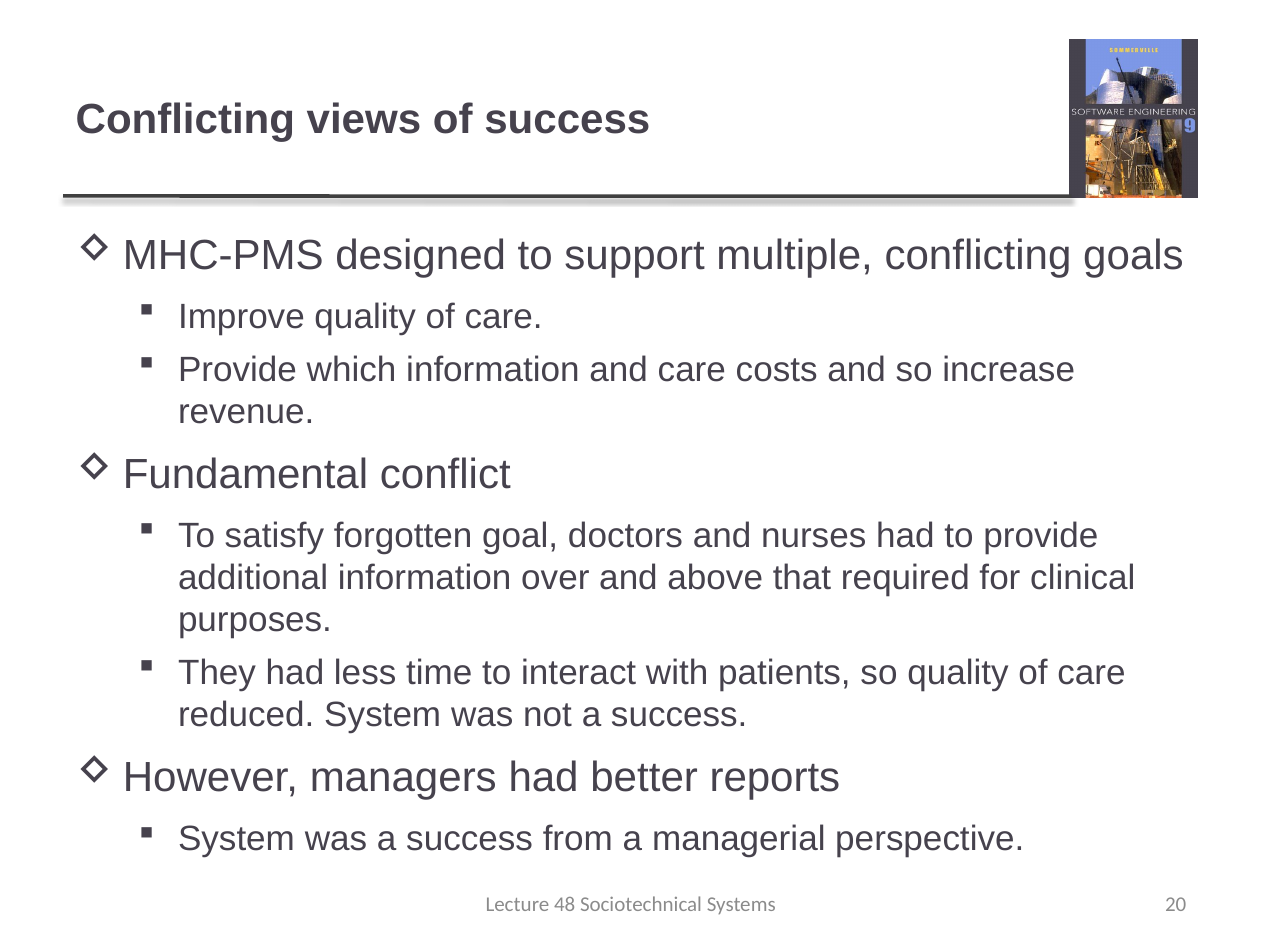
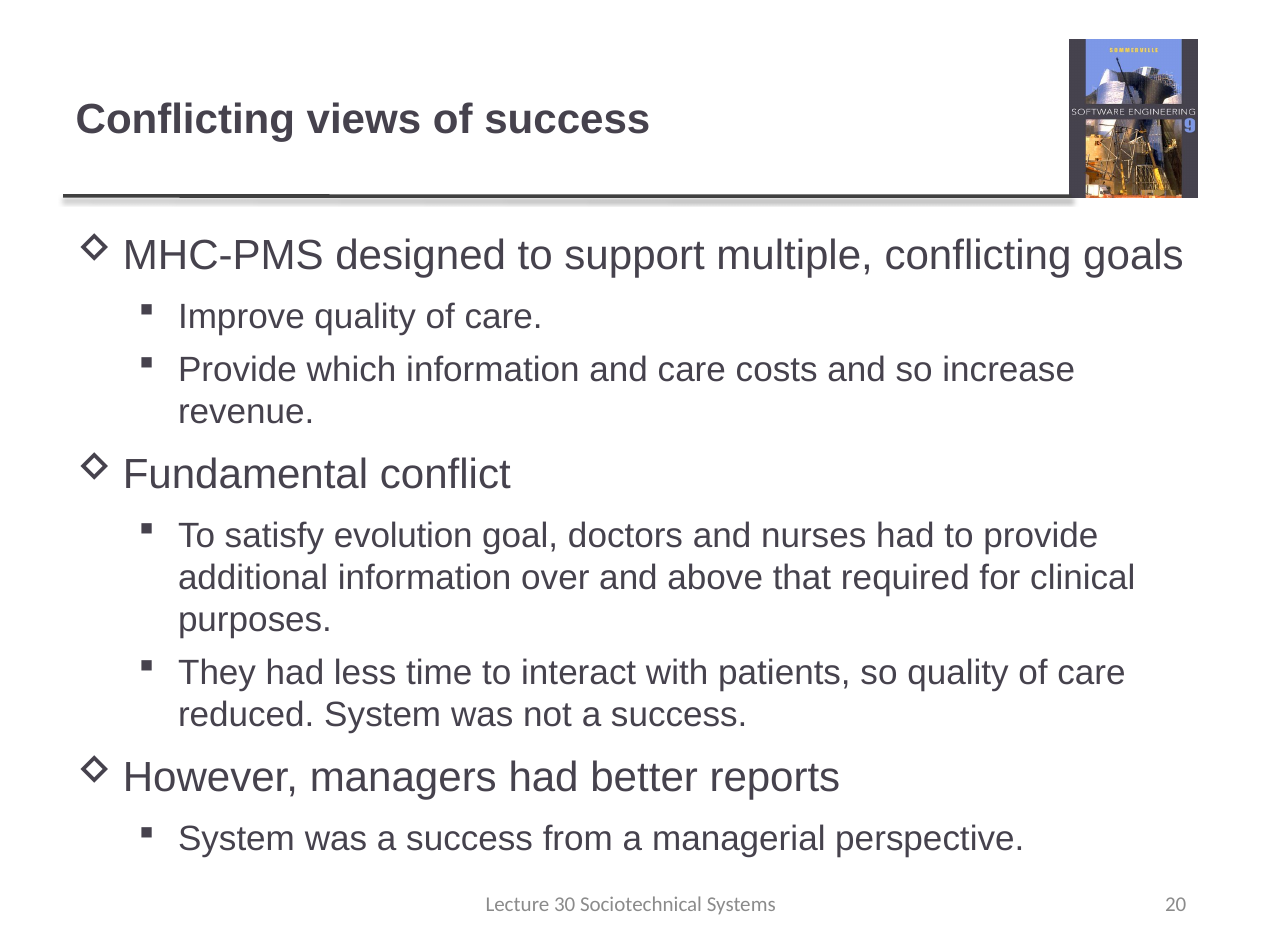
forgotten: forgotten -> evolution
48: 48 -> 30
